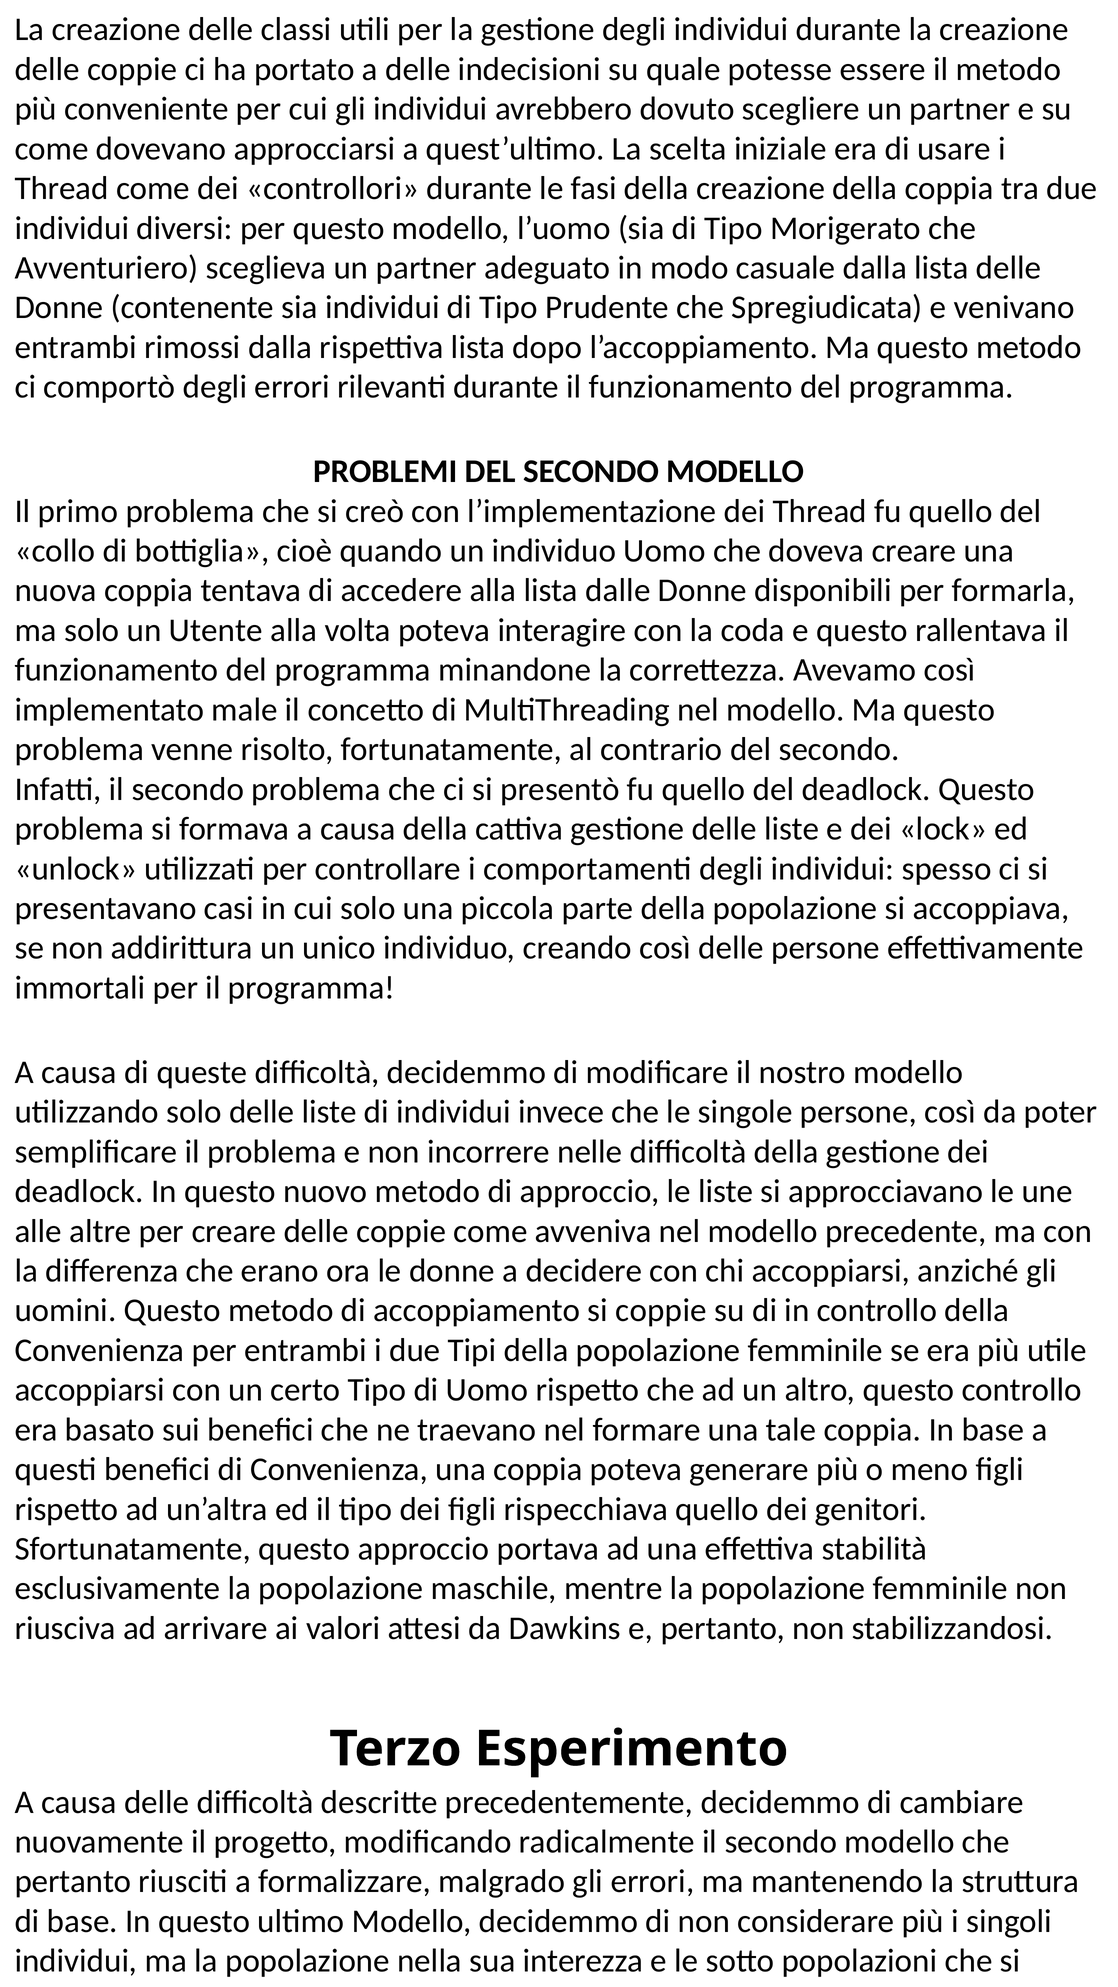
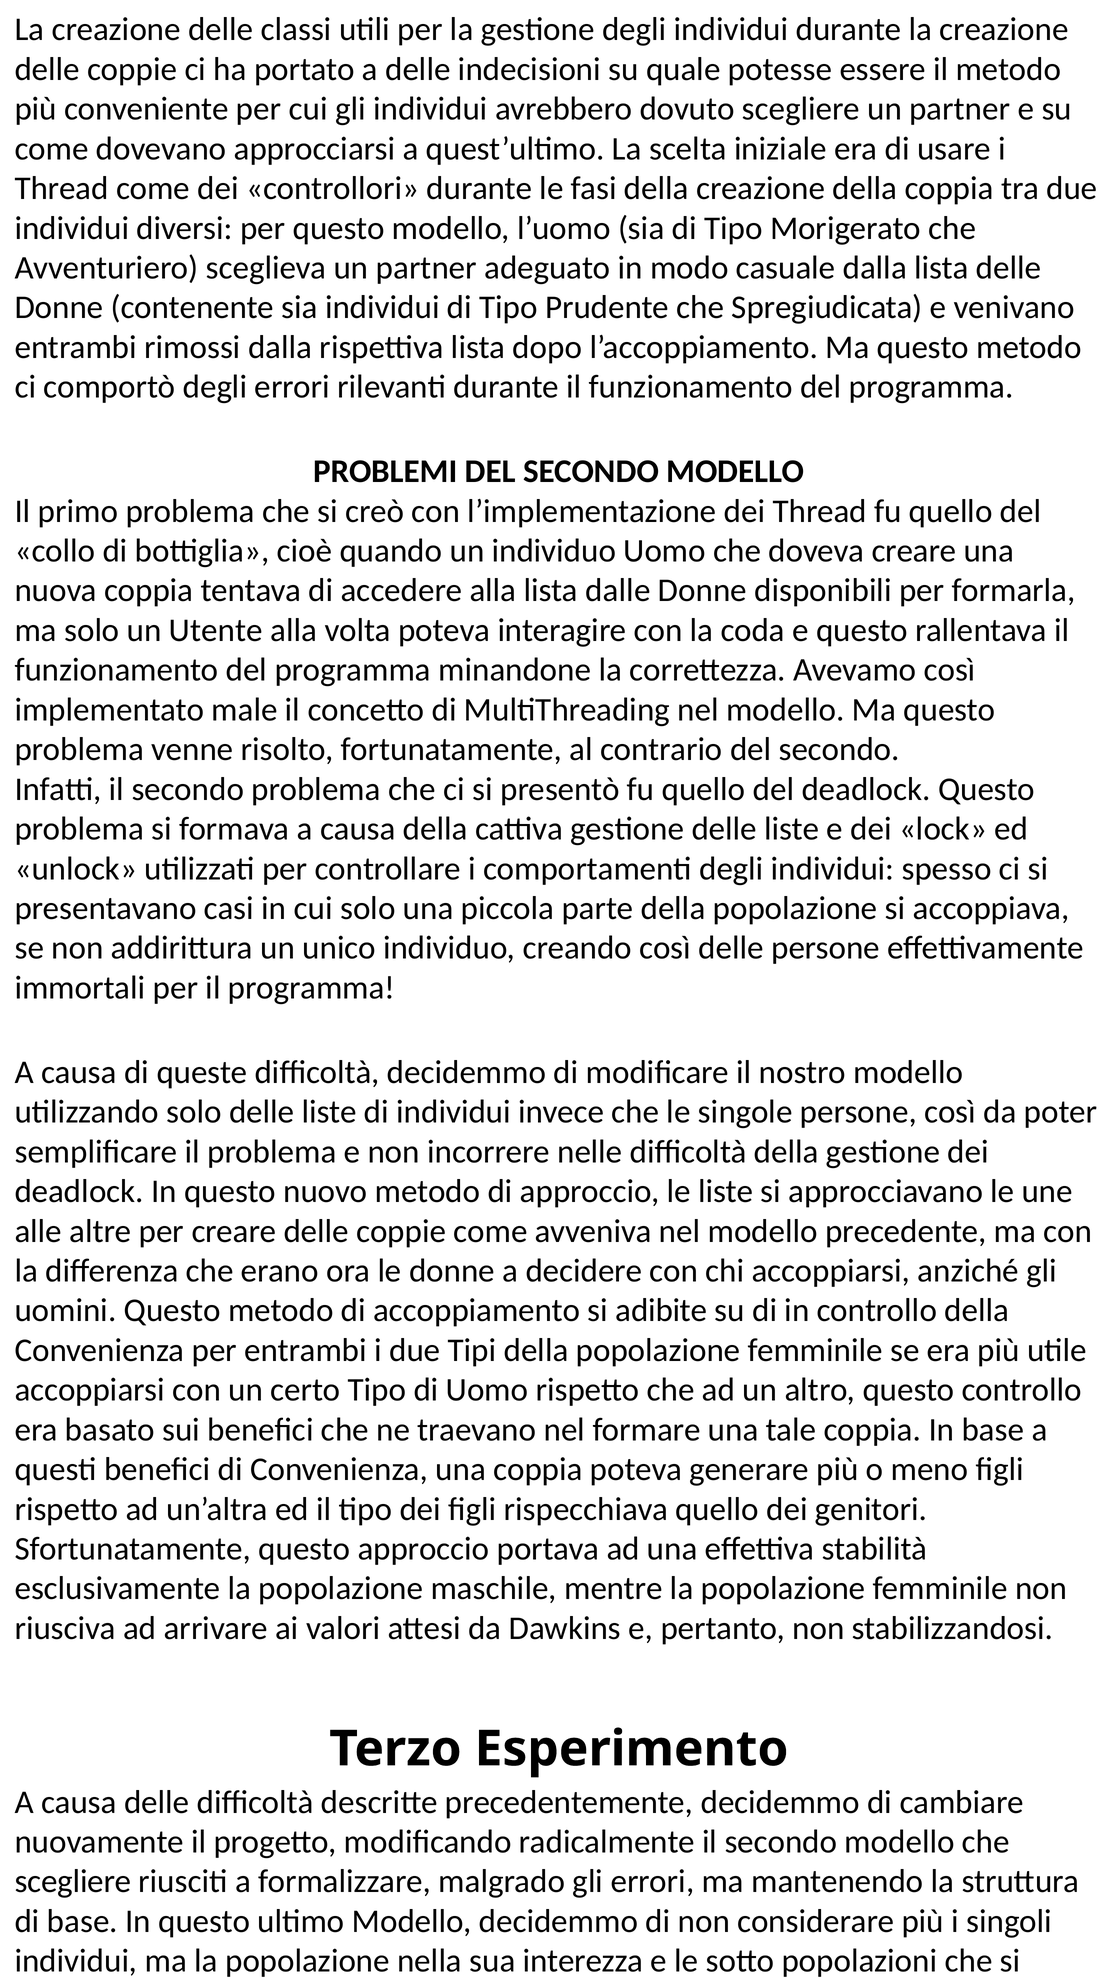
si coppie: coppie -> adibite
pertanto at (73, 1882): pertanto -> scegliere
